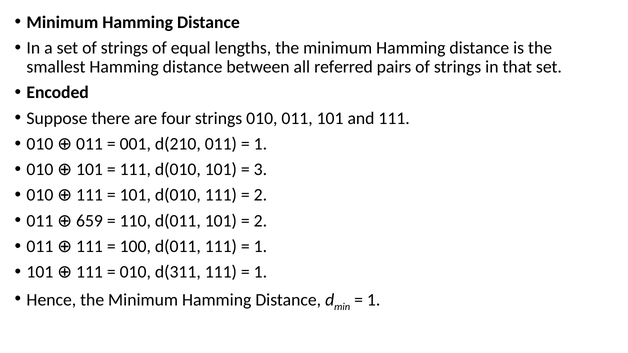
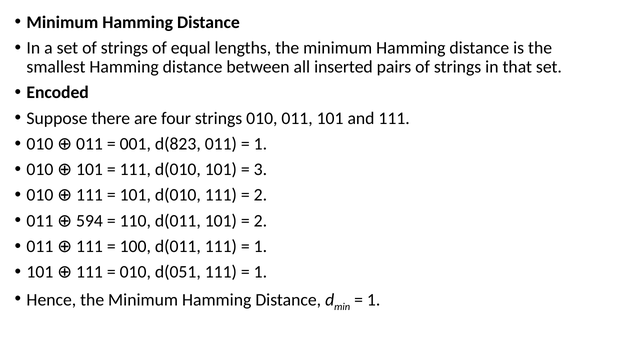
referred: referred -> inserted
d(210: d(210 -> d(823
659: 659 -> 594
d(311: d(311 -> d(051
